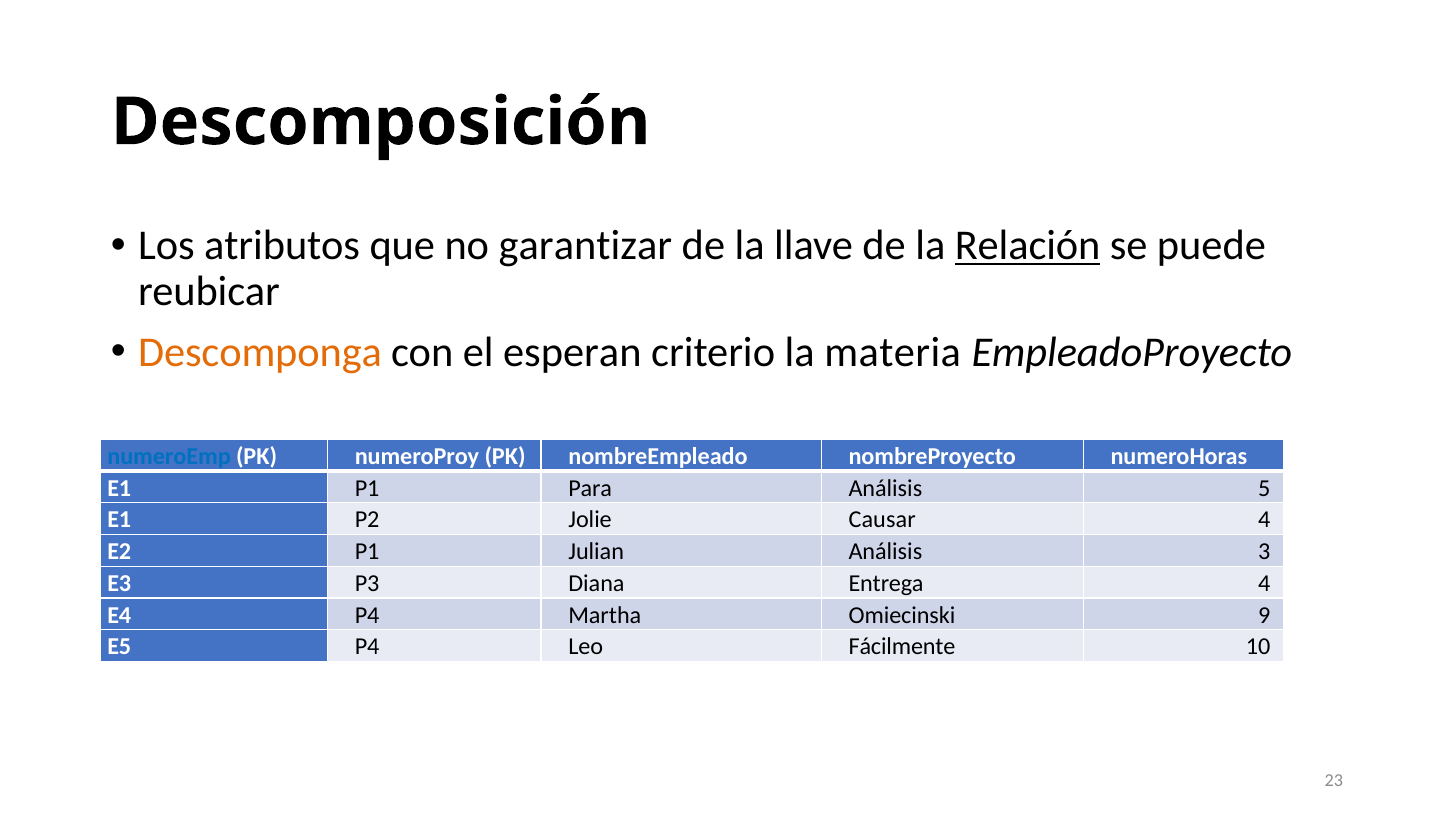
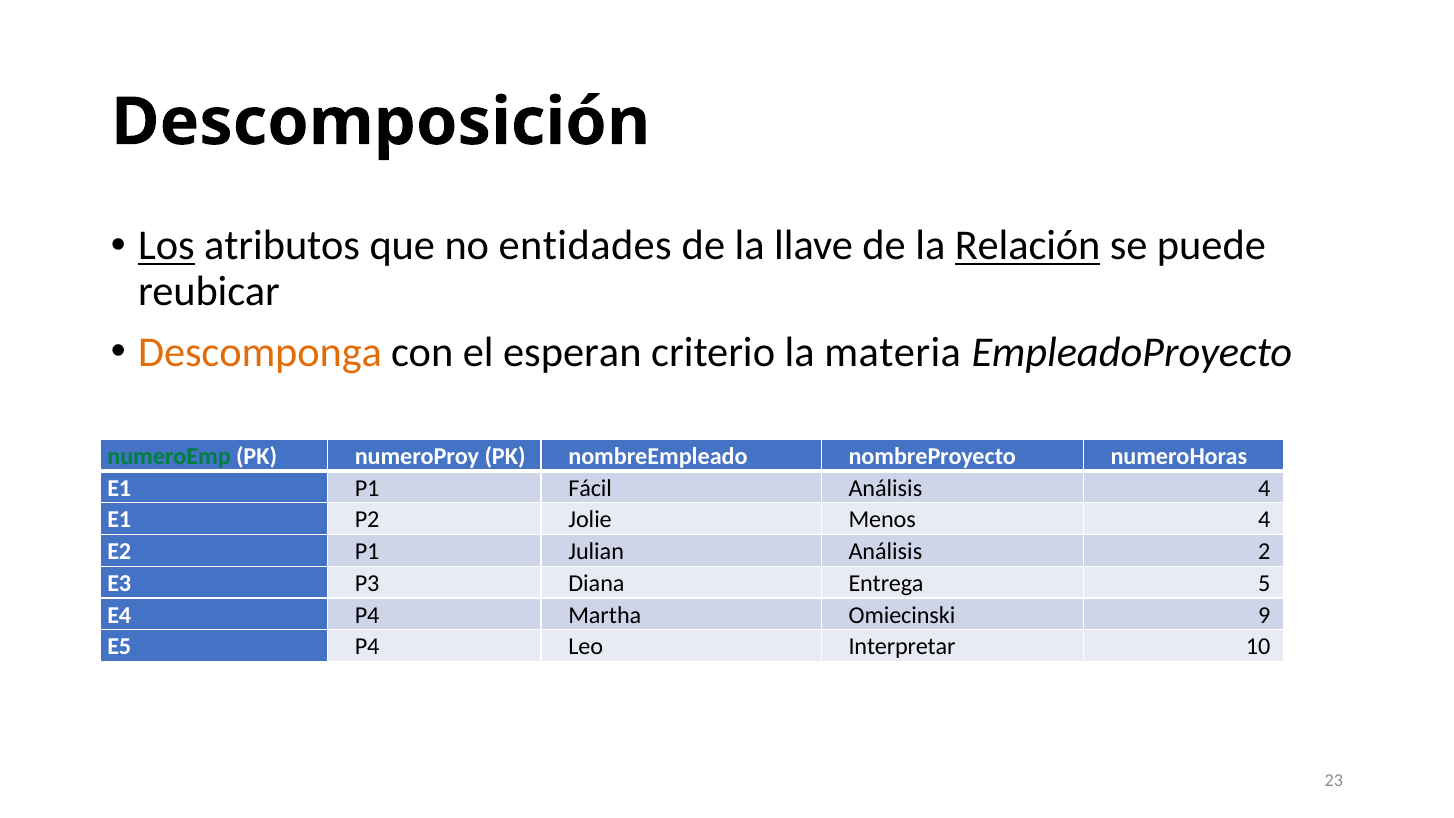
Los underline: none -> present
garantizar: garantizar -> entidades
numeroEmp colour: blue -> green
Para: Para -> Fácil
Análisis 5: 5 -> 4
Causar: Causar -> Menos
3: 3 -> 2
Entrega 4: 4 -> 5
Fácilmente: Fácilmente -> Interpretar
